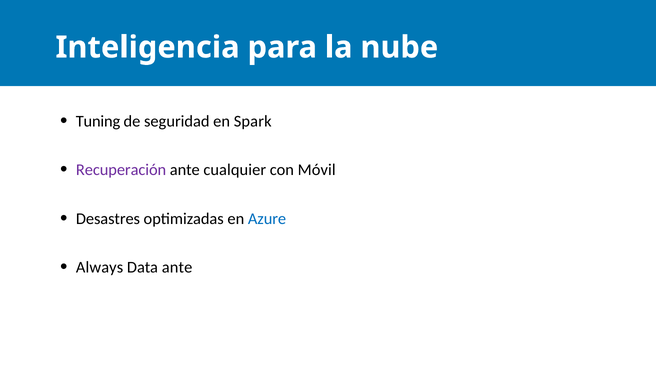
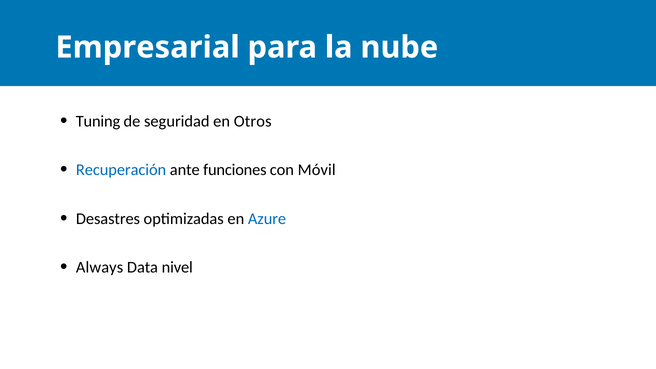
Inteligencia: Inteligencia -> Empresarial
Spark: Spark -> Otros
Recuperación colour: purple -> blue
cualquier: cualquier -> funciones
Data ante: ante -> nivel
